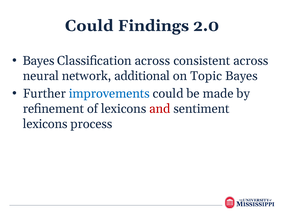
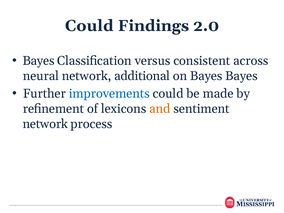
Classification across: across -> versus
on Topic: Topic -> Bayes
and colour: red -> orange
lexicons at (45, 124): lexicons -> network
